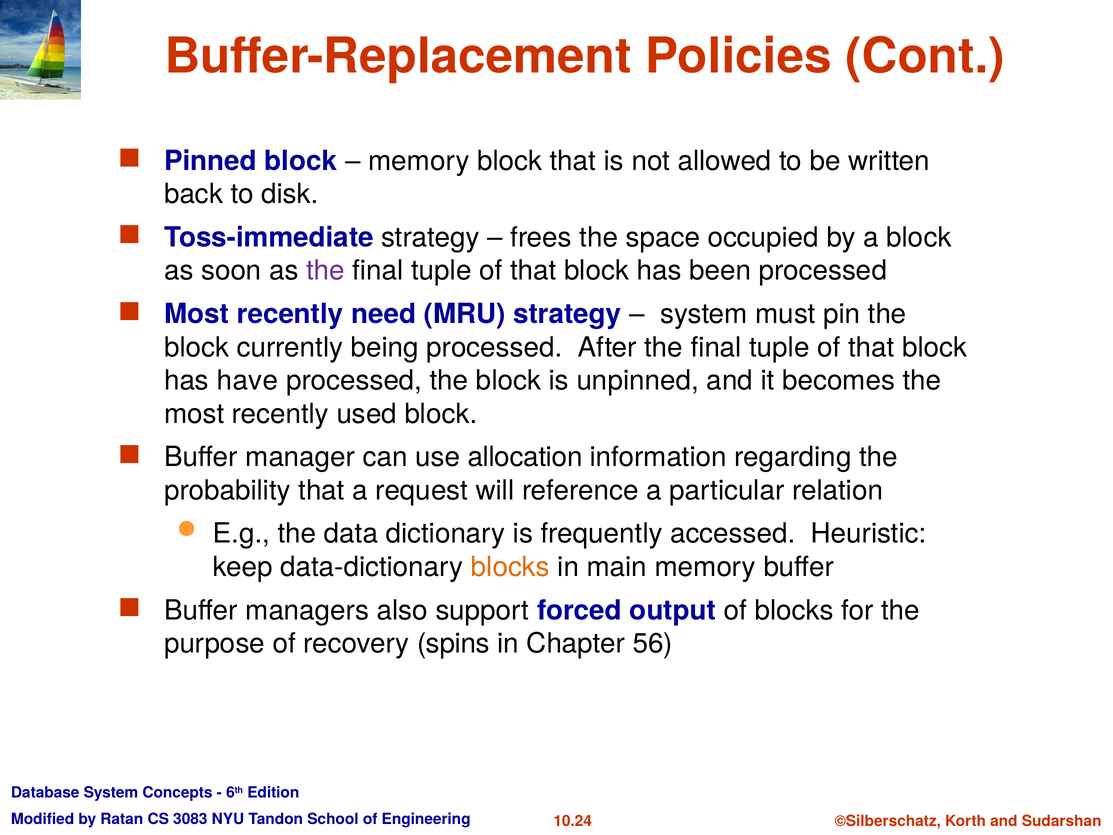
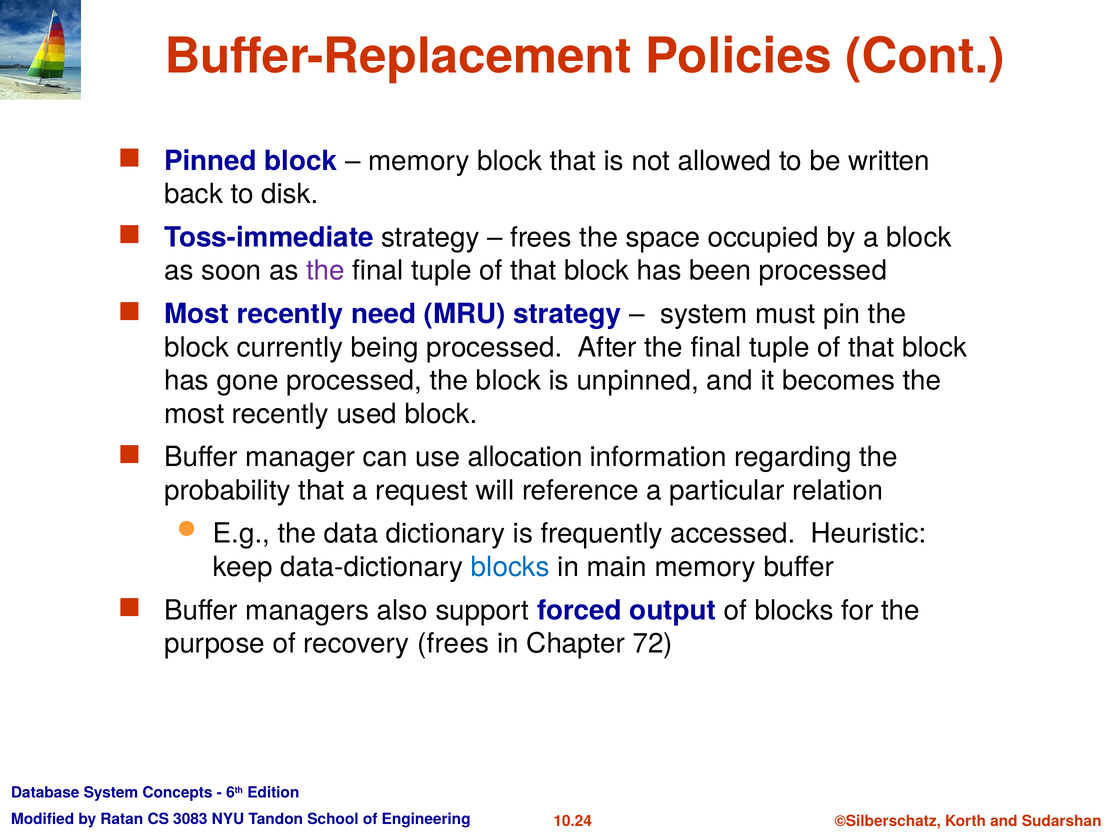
have: have -> gone
blocks at (510, 567) colour: orange -> blue
recovery spins: spins -> frees
56: 56 -> 72
